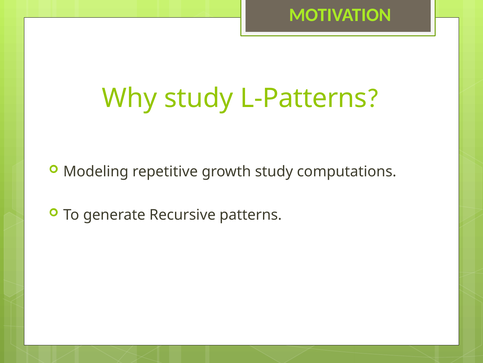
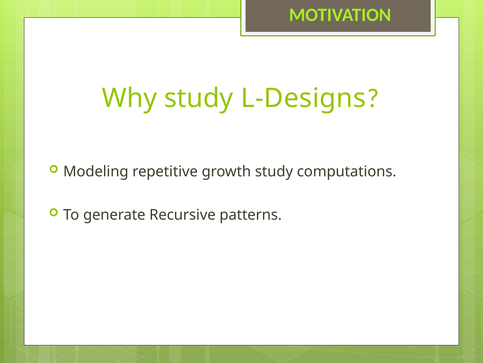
L-Patterns: L-Patterns -> L-Designs
